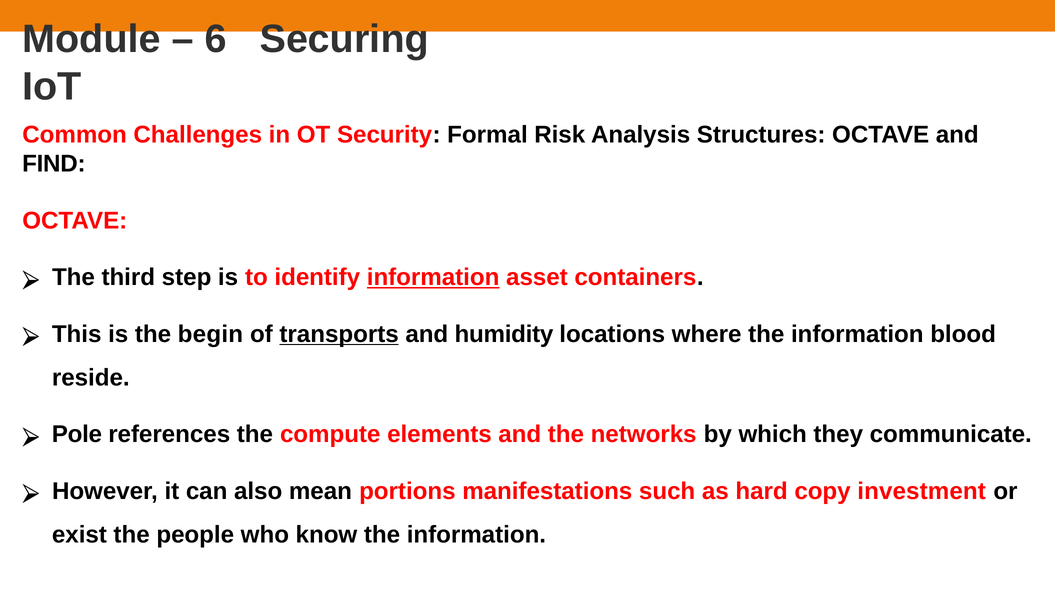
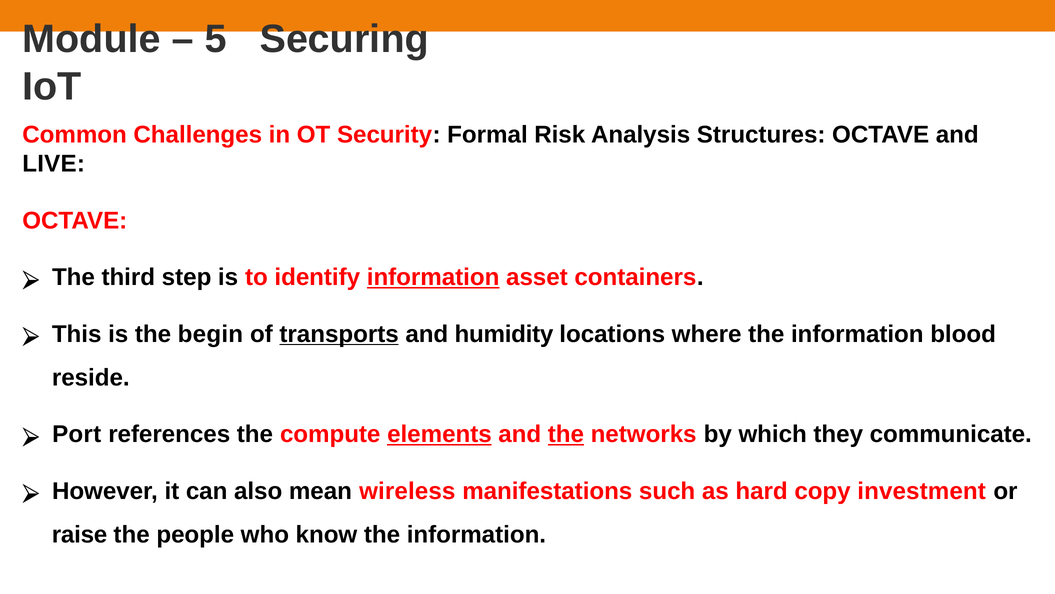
6: 6 -> 5
FIND: FIND -> LIVE
Pole: Pole -> Port
elements underline: none -> present
the at (566, 434) underline: none -> present
portions: portions -> wireless
exist: exist -> raise
